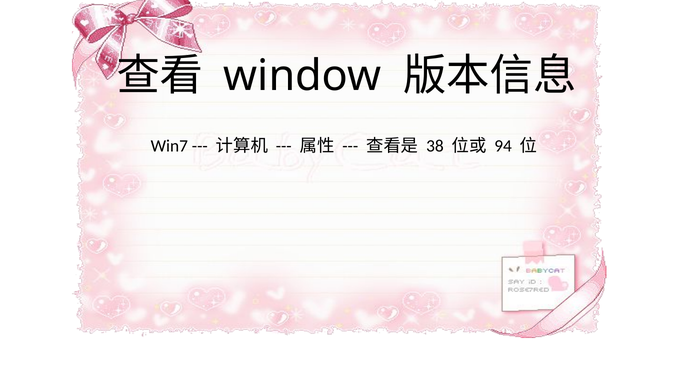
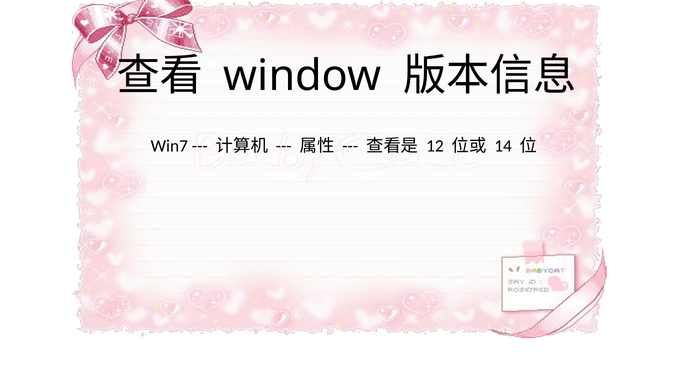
38: 38 -> 12
94: 94 -> 14
